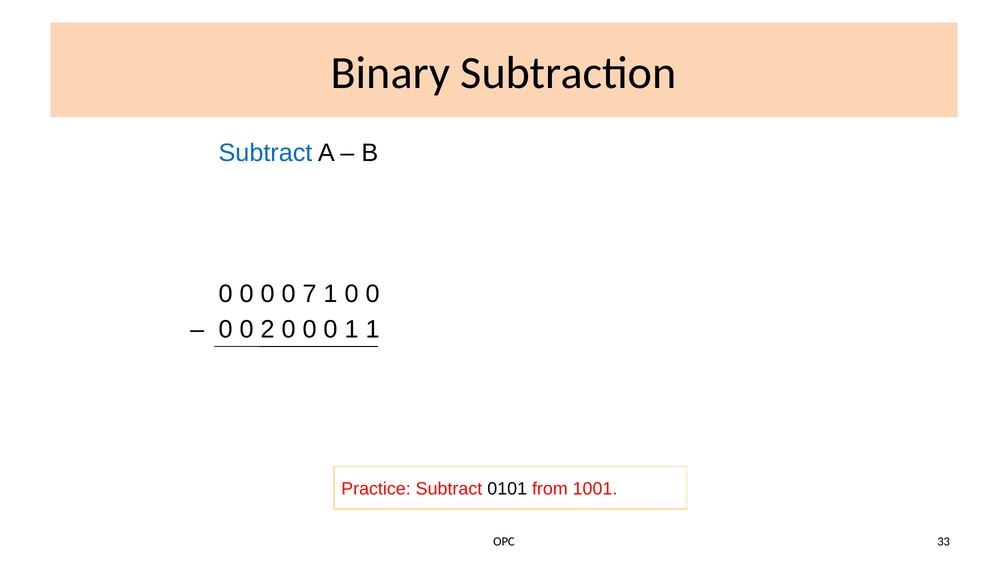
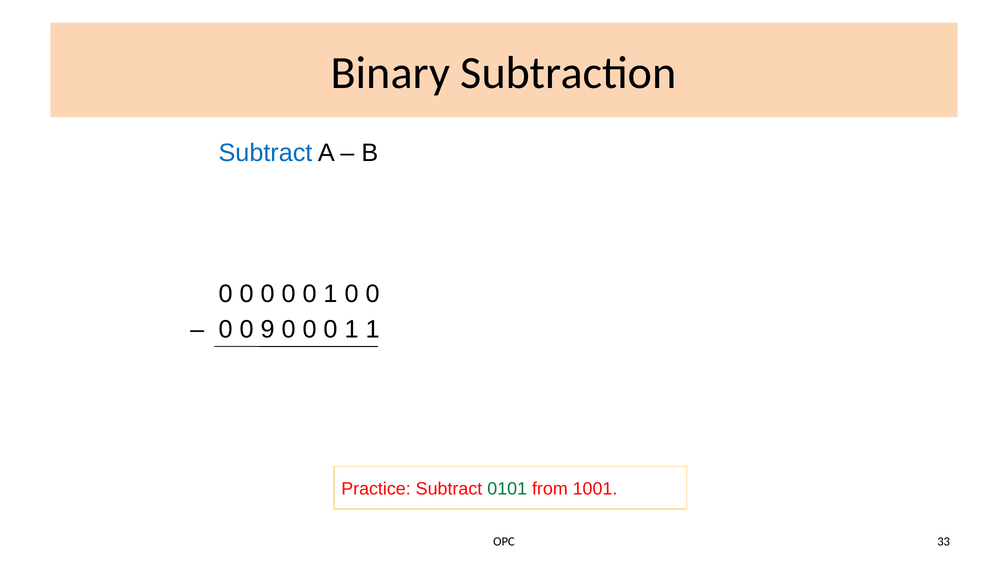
7 at (310, 294): 7 -> 0
2: 2 -> 9
0101 colour: black -> green
